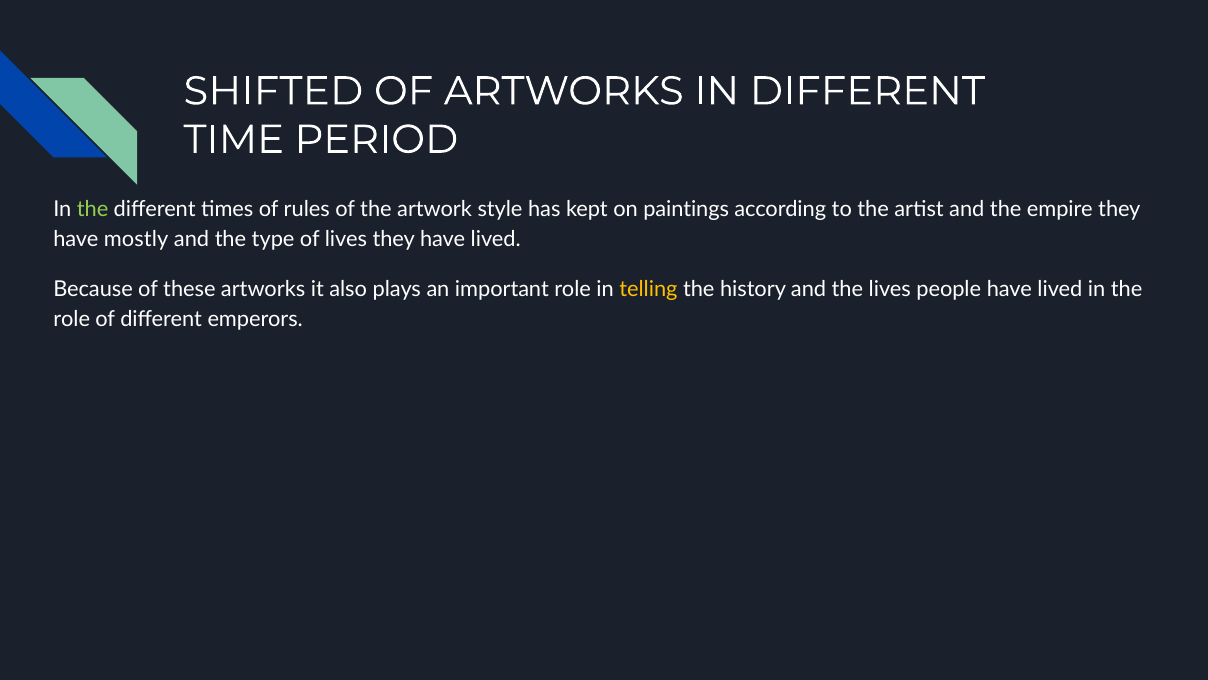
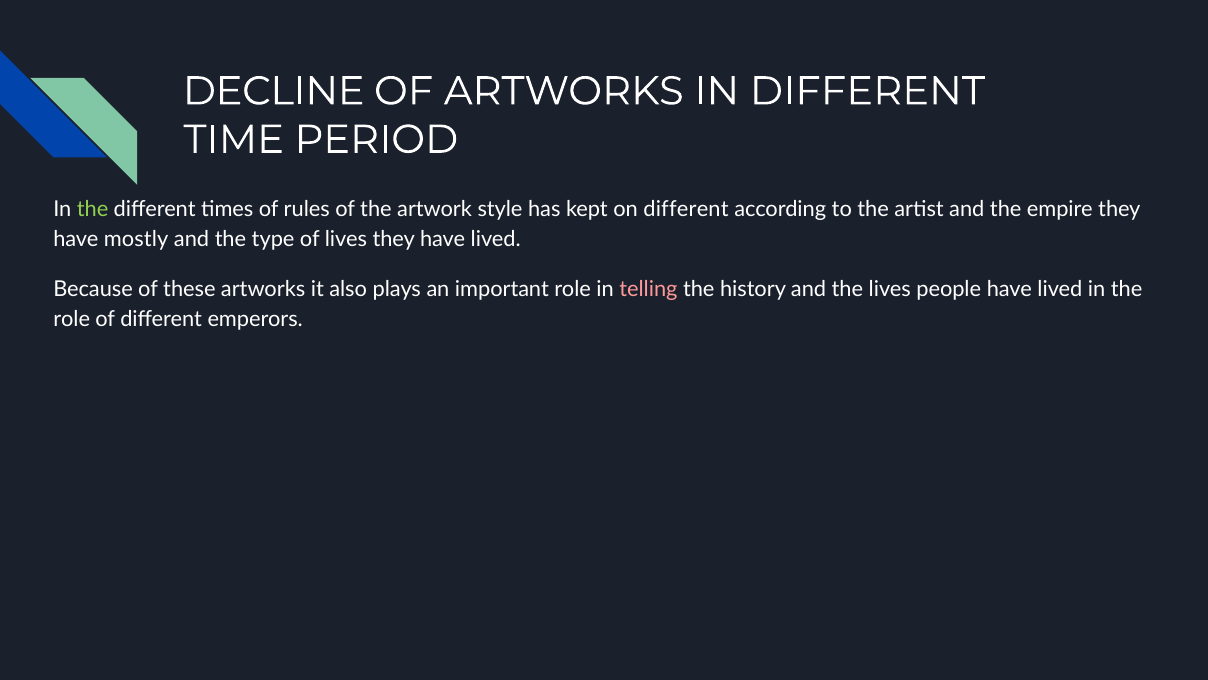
SHIFTED: SHIFTED -> DECLINE
on paintings: paintings -> different
telling colour: yellow -> pink
